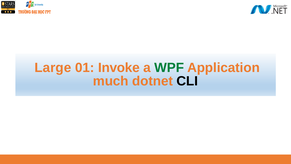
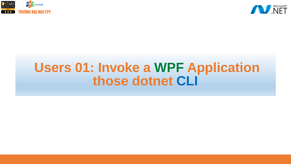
Large: Large -> Users
much: much -> those
CLI colour: black -> blue
